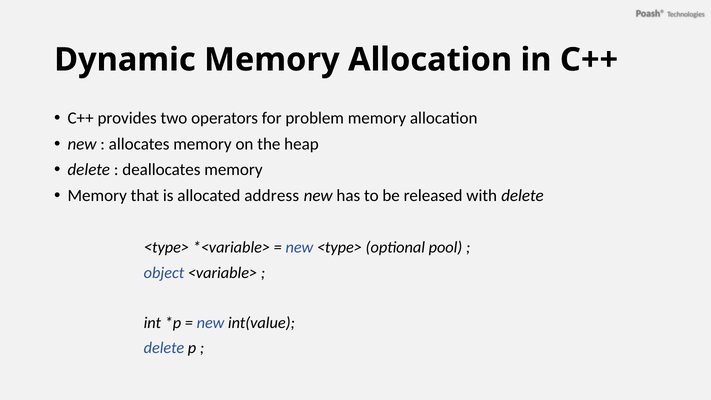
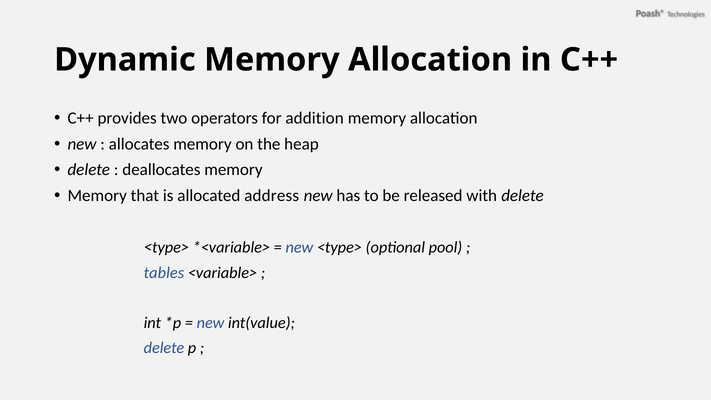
problem: problem -> addition
object: object -> tables
